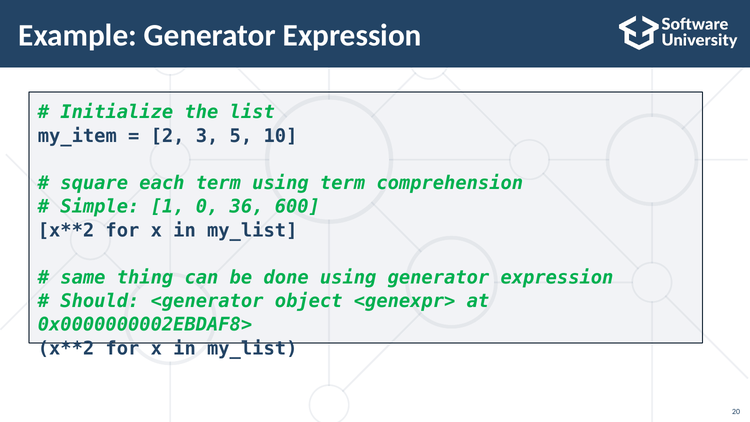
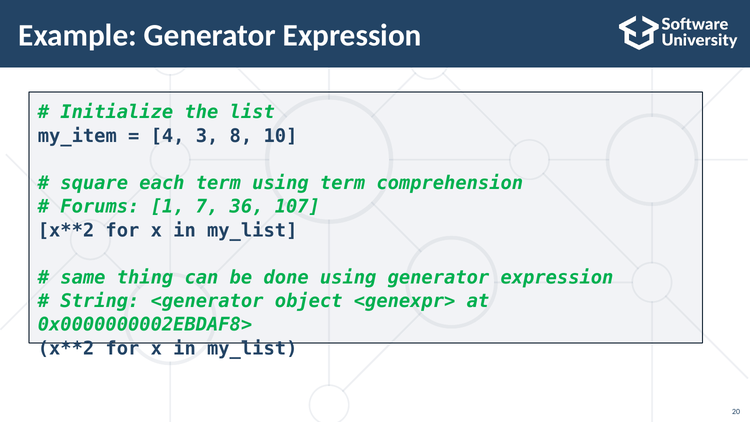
2: 2 -> 4
5: 5 -> 8
Simple: Simple -> Forums
0: 0 -> 7
600: 600 -> 107
Should: Should -> String
